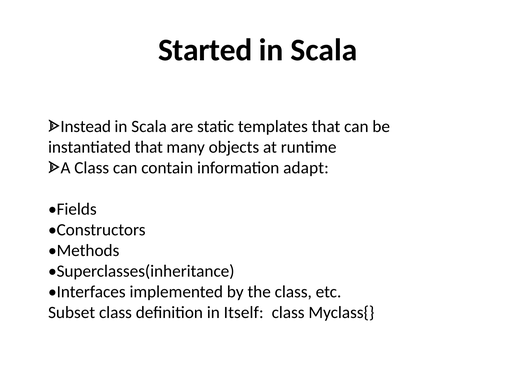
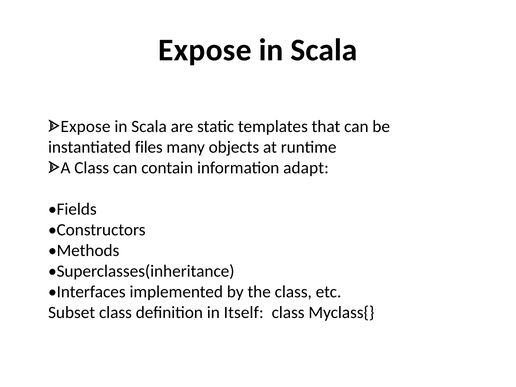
Started at (205, 50): Started -> Expose
Instead at (86, 127): Instead -> Expose
instantiated that: that -> files
